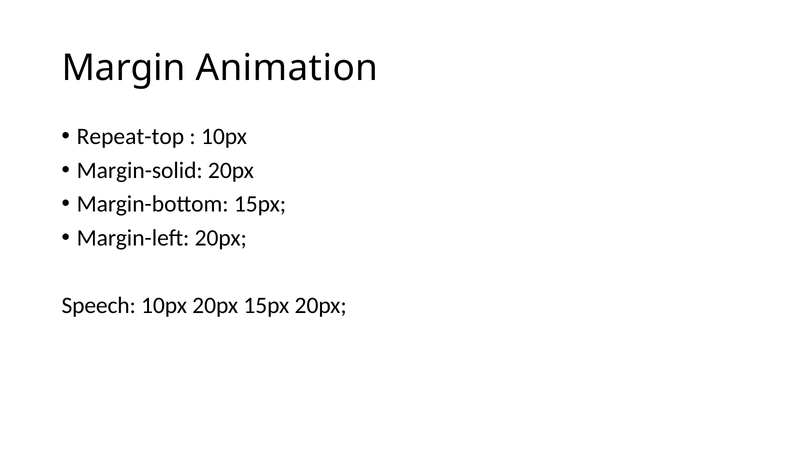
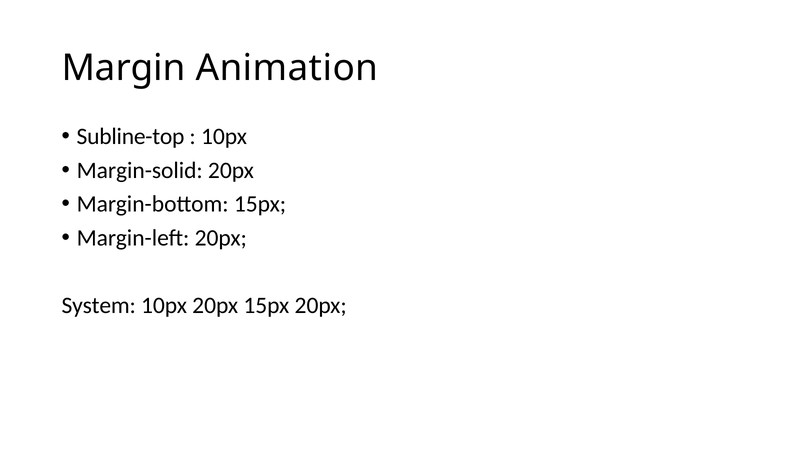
Repeat-top: Repeat-top -> Subline-top
Speech: Speech -> System
